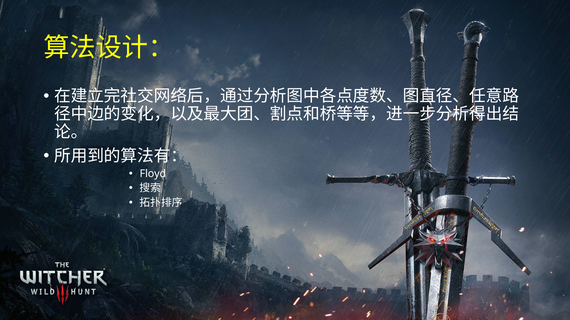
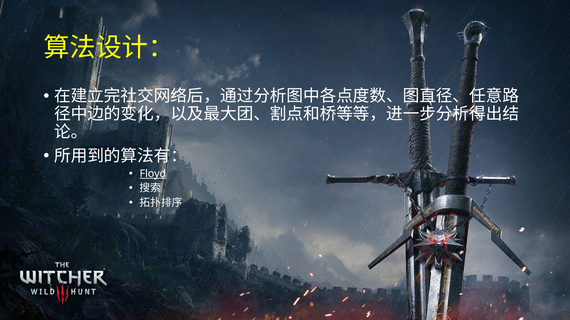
Floyd underline: none -> present
